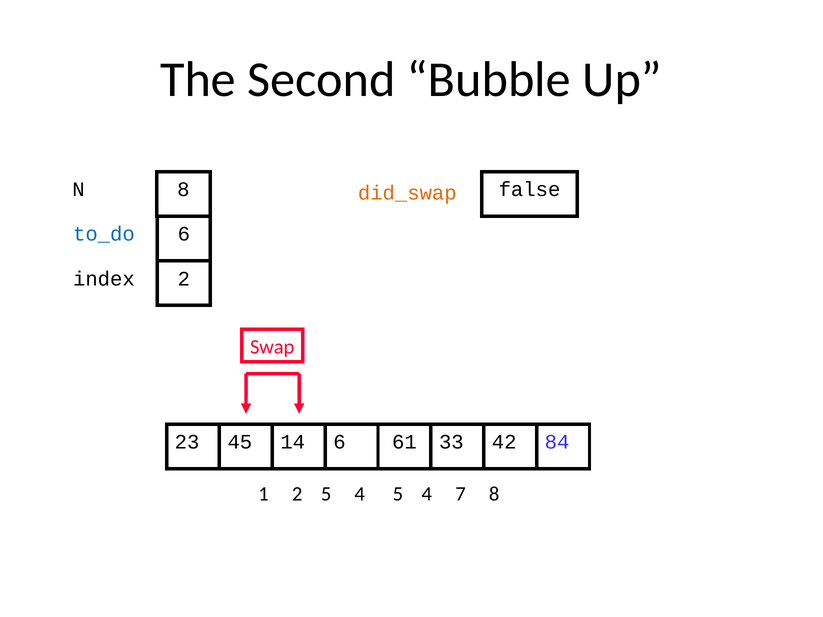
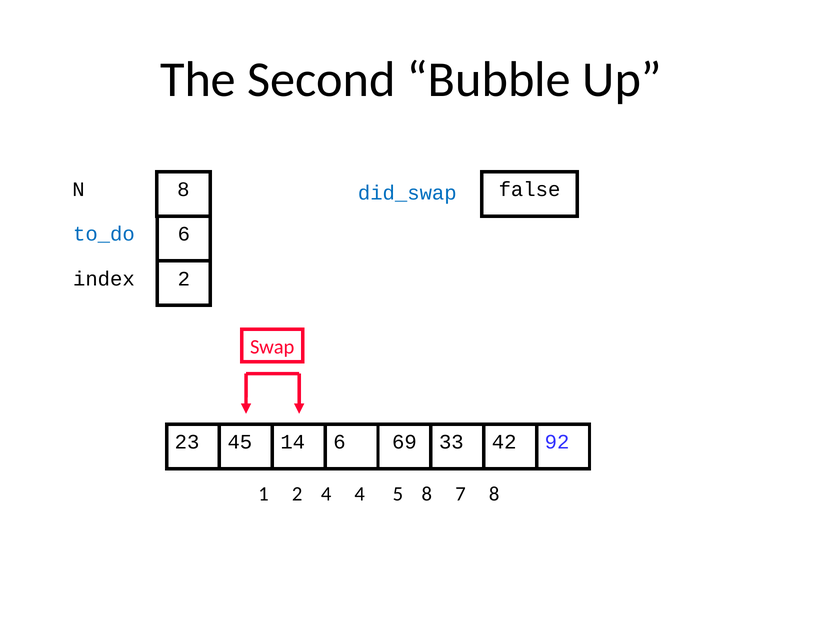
did_swap colour: orange -> blue
61: 61 -> 69
84: 84 -> 92
2 5: 5 -> 4
4 5 4: 4 -> 8
